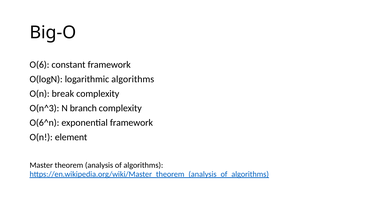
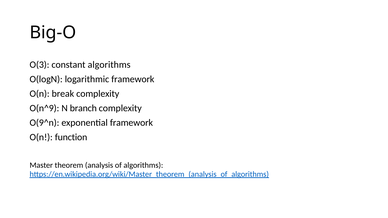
O(6: O(6 -> O(3
constant framework: framework -> algorithms
logarithmic algorithms: algorithms -> framework
O(n^3: O(n^3 -> O(n^9
O(6^n: O(6^n -> O(9^n
element: element -> function
